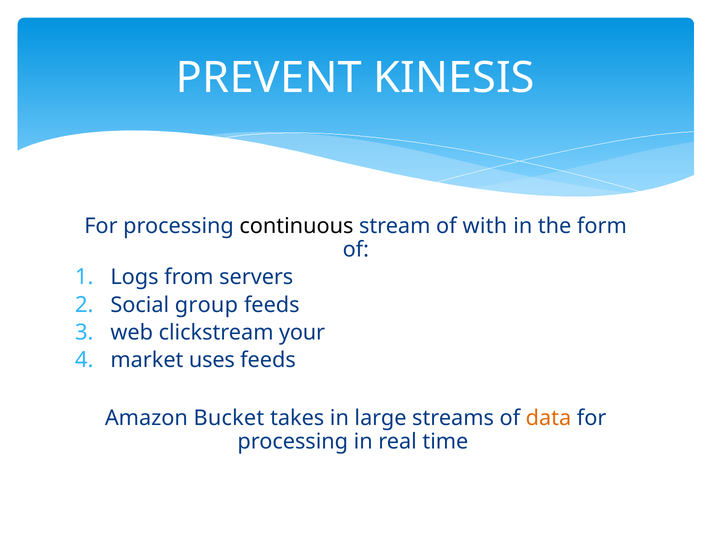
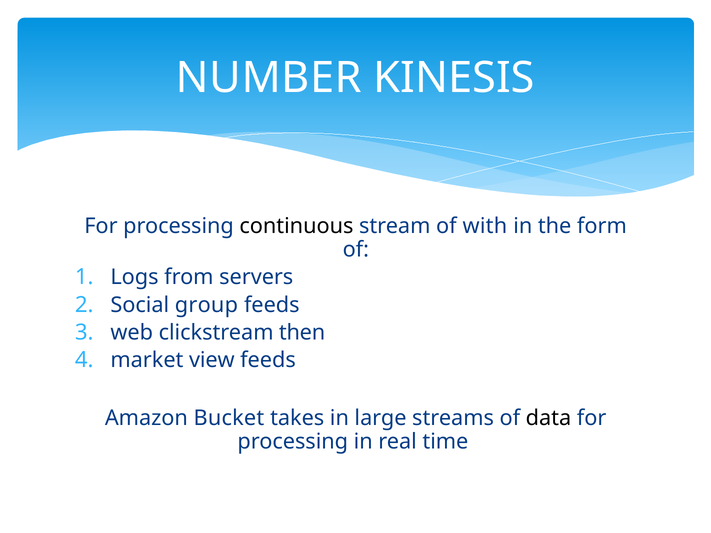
PREVENT: PREVENT -> NUMBER
your: your -> then
uses: uses -> view
data colour: orange -> black
